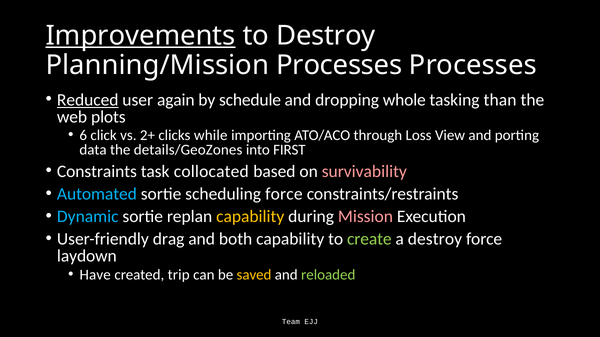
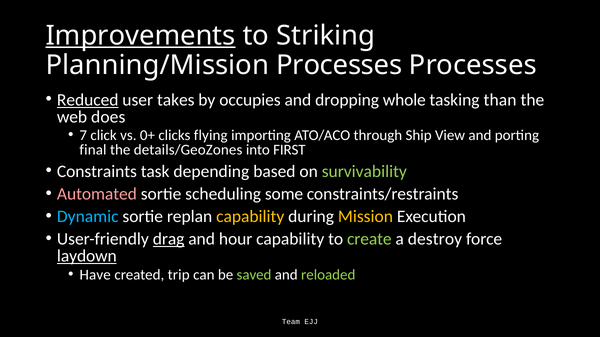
to Destroy: Destroy -> Striking
again: again -> takes
schedule: schedule -> occupies
plots: plots -> does
6: 6 -> 7
2+: 2+ -> 0+
while: while -> flying
Loss: Loss -> Ship
data: data -> final
collocated: collocated -> depending
survivability colour: pink -> light green
Automated colour: light blue -> pink
scheduling force: force -> some
Mission colour: pink -> yellow
drag underline: none -> present
both: both -> hour
laydown underline: none -> present
saved colour: yellow -> light green
